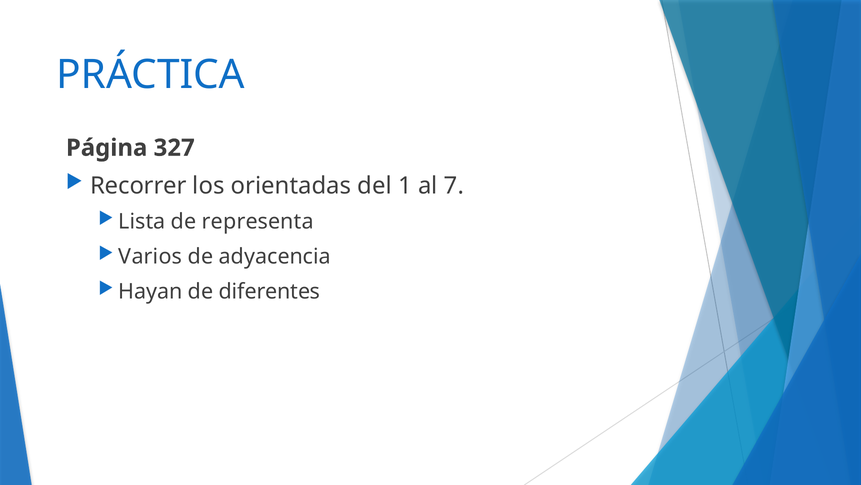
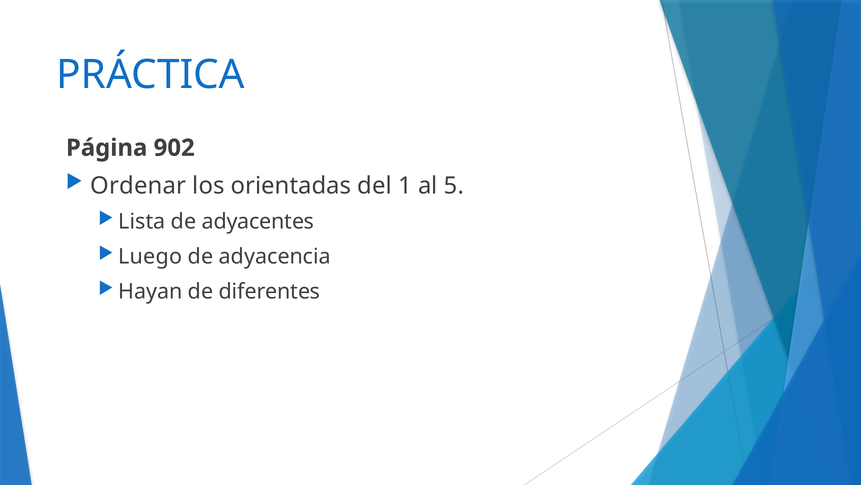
327: 327 -> 902
Recorrer: Recorrer -> Ordenar
7: 7 -> 5
representa: representa -> adyacentes
Varios: Varios -> Luego
